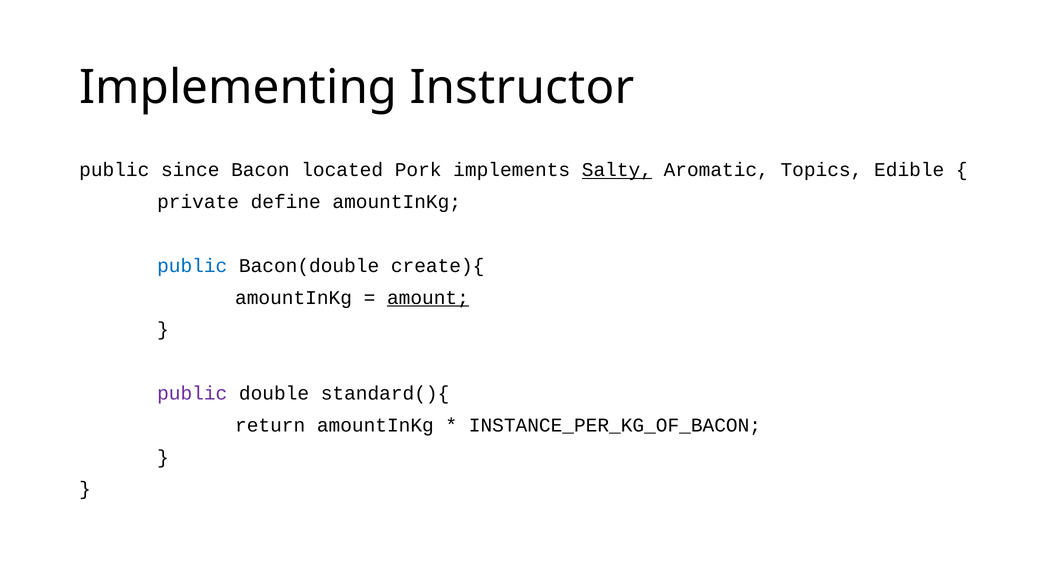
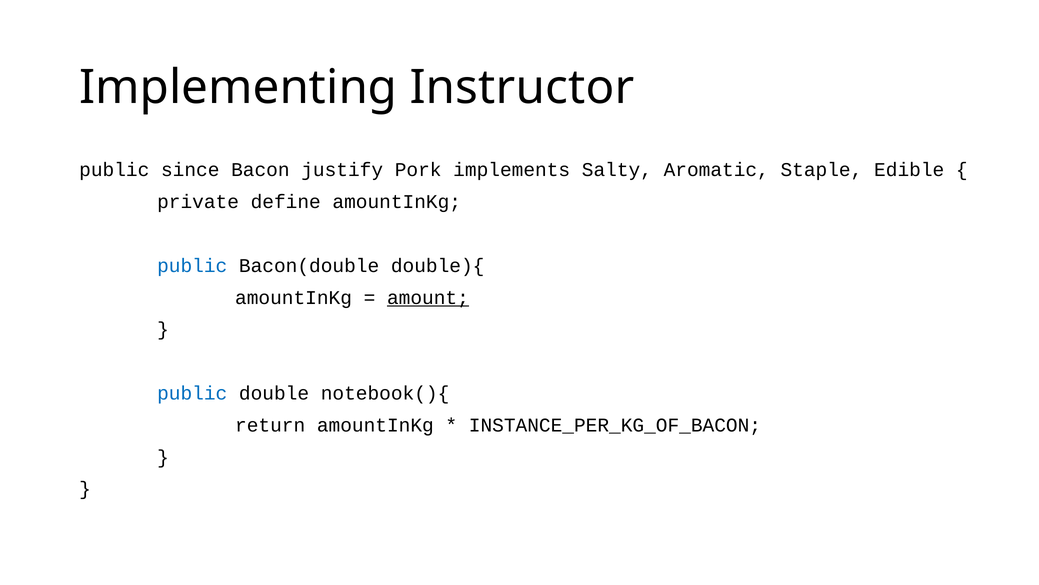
located: located -> justify
Salty underline: present -> none
Topics: Topics -> Staple
create){: create){ -> double){
public at (192, 393) colour: purple -> blue
standard(){: standard(){ -> notebook(){
